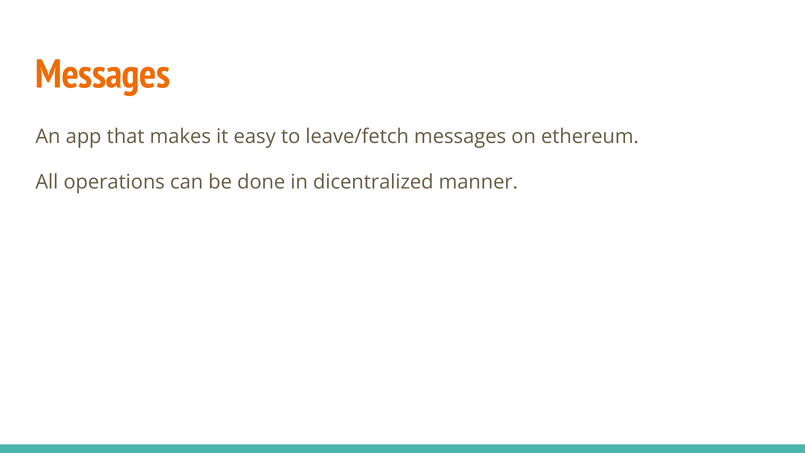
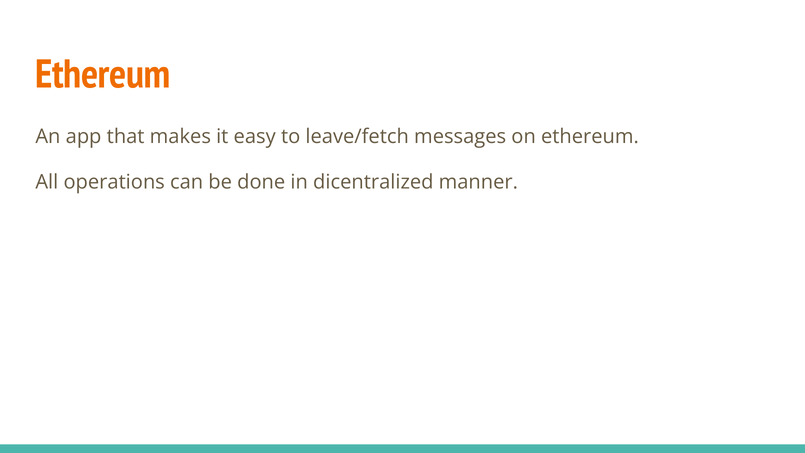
Messages at (103, 74): Messages -> Ethereum
